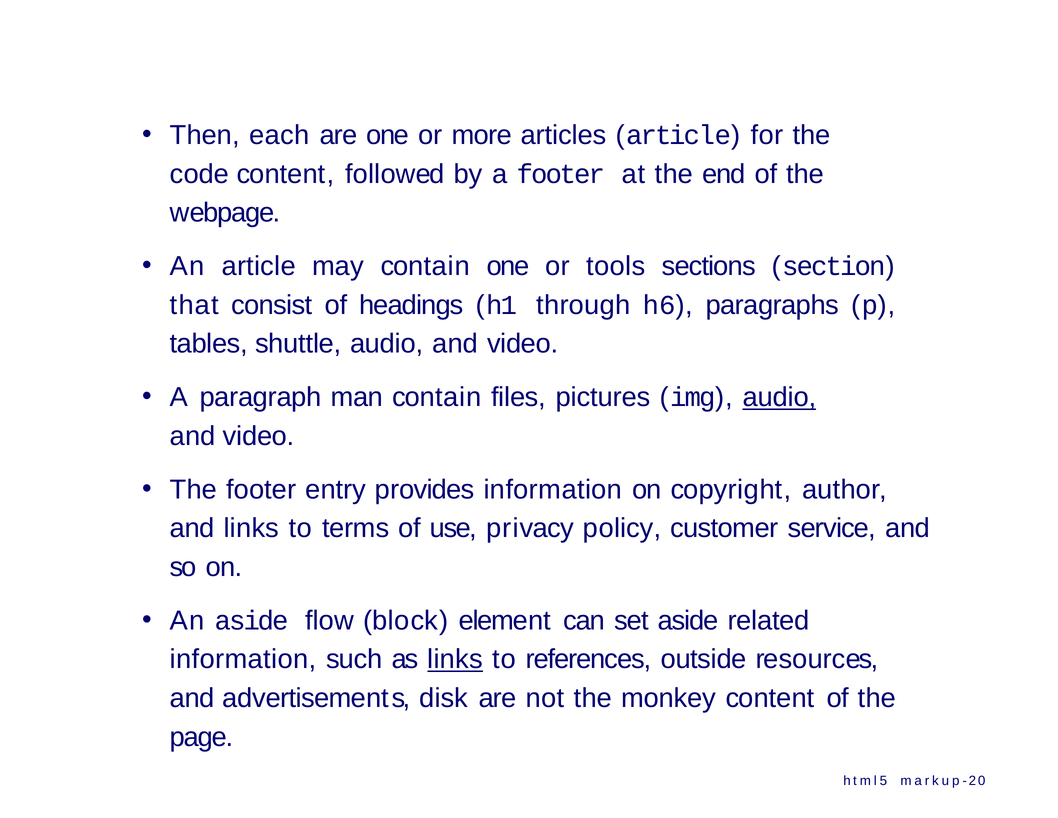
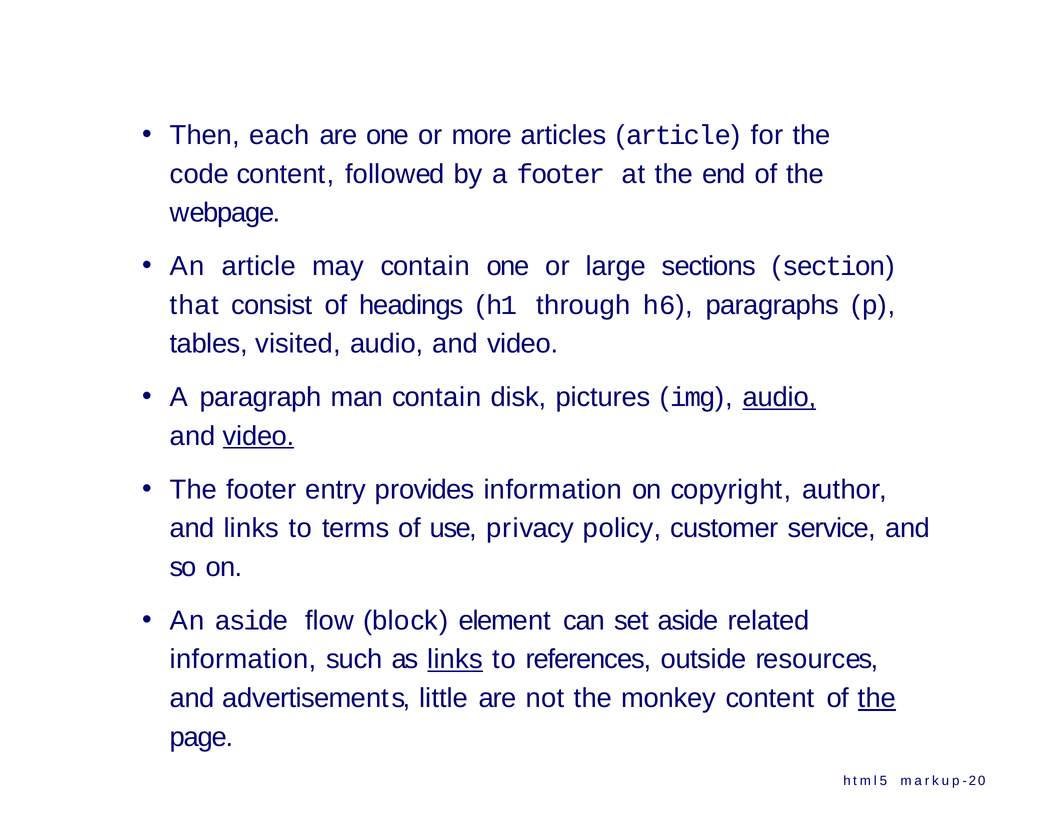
tools: tools -> large
shuttle: shuttle -> visited
files: files -> disk
video at (259, 436) underline: none -> present
disk: disk -> little
the at (877, 698) underline: none -> present
